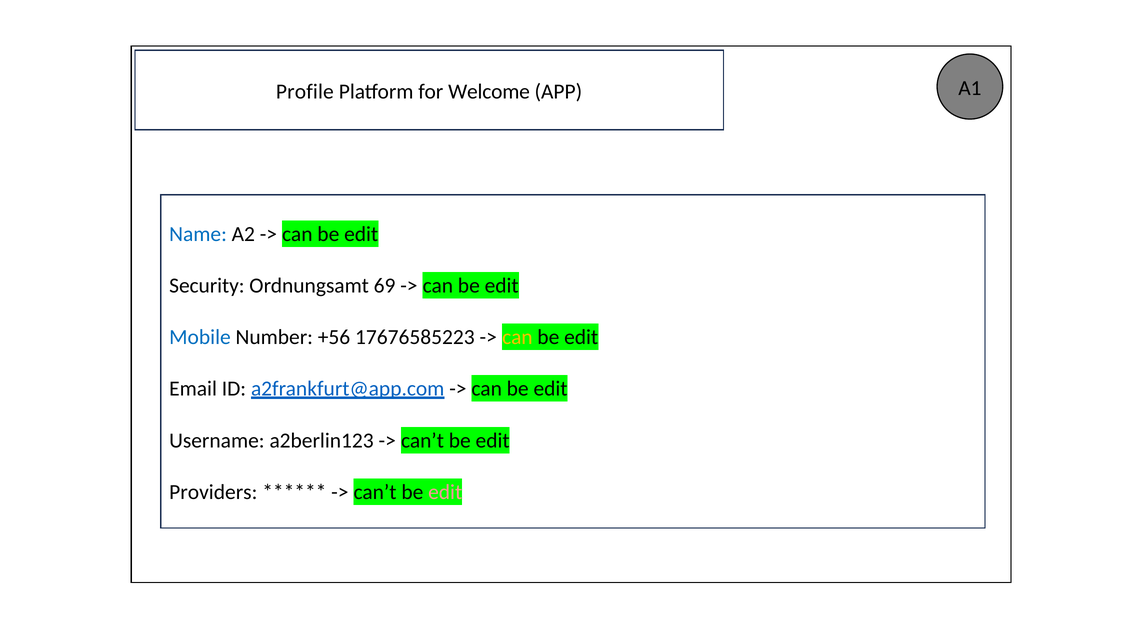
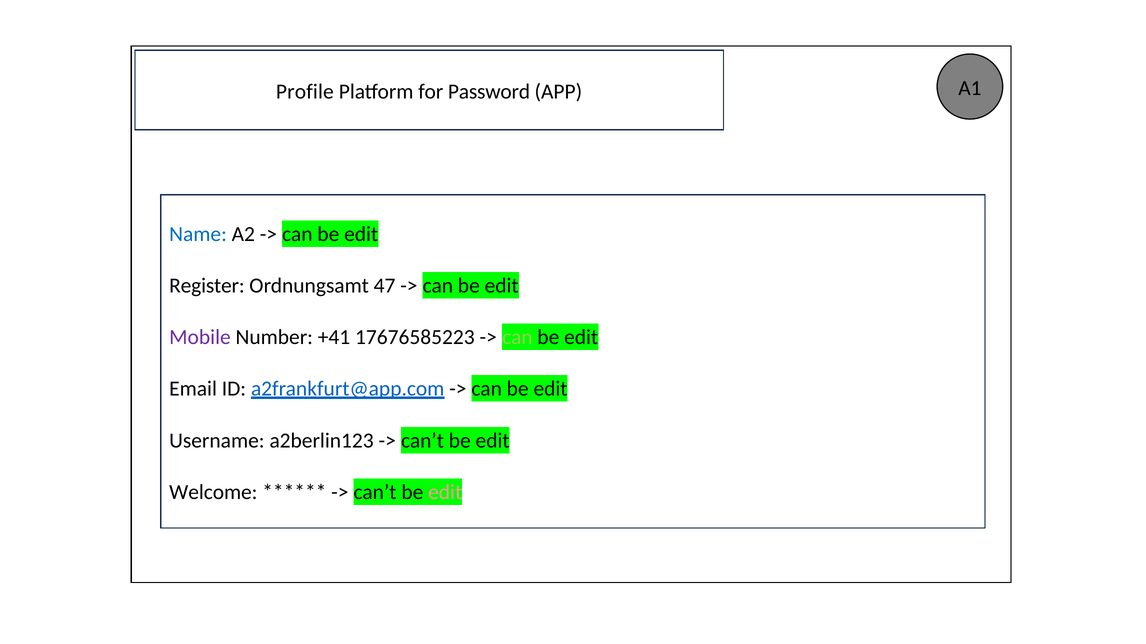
Welcome: Welcome -> Password
Security: Security -> Register
69: 69 -> 47
Mobile colour: blue -> purple
+56: +56 -> +41
can at (517, 337) colour: yellow -> light green
Providers: Providers -> Welcome
